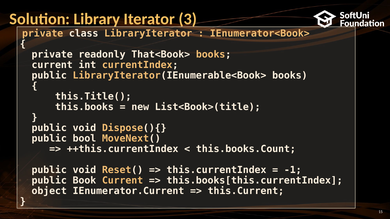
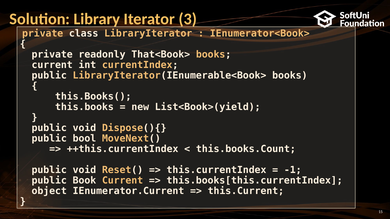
this.Title(: this.Title( -> this.Books(
List<Book>(title: List<Book>(title -> List<Book>(yield
